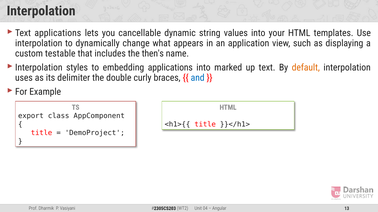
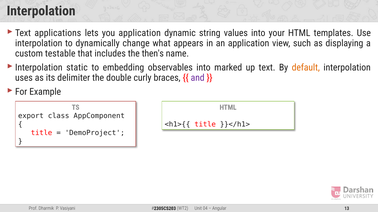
you cancellable: cancellable -> application
styles: styles -> static
embedding applications: applications -> observables
and colour: blue -> purple
